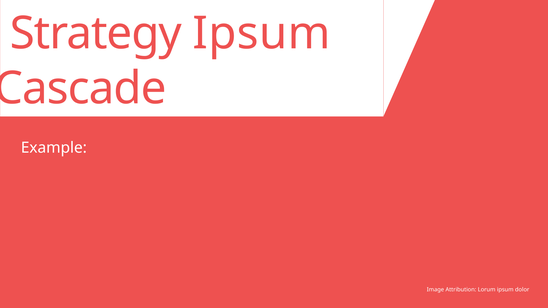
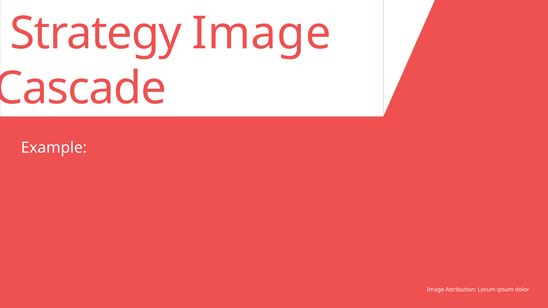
Strategy Ipsum: Ipsum -> Image
